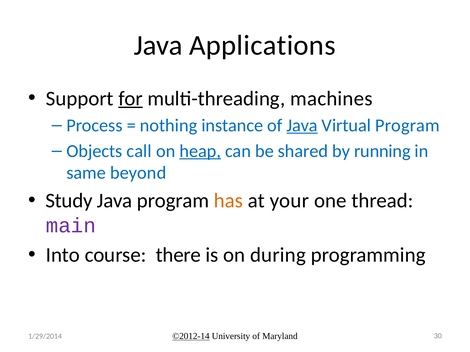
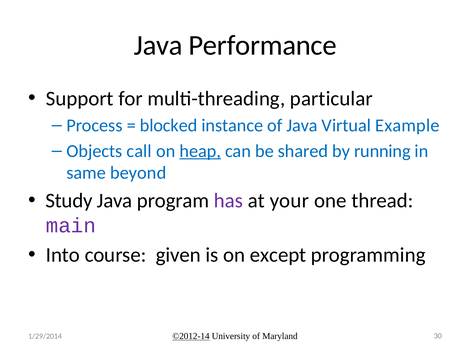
Applications: Applications -> Performance
for underline: present -> none
machines: machines -> particular
nothing: nothing -> blocked
Java at (302, 126) underline: present -> none
Virtual Program: Program -> Example
has colour: orange -> purple
there: there -> given
during: during -> except
